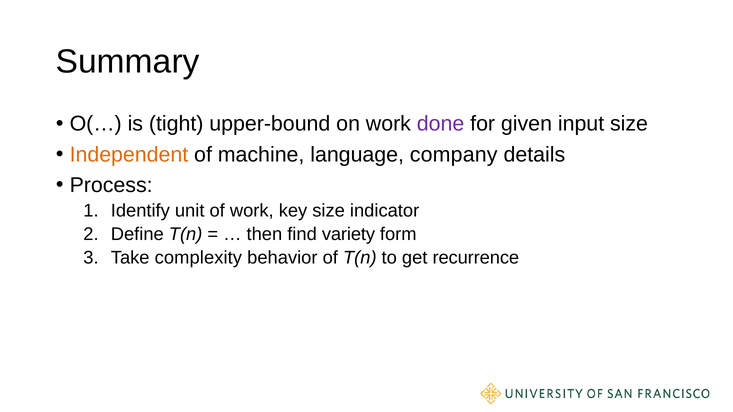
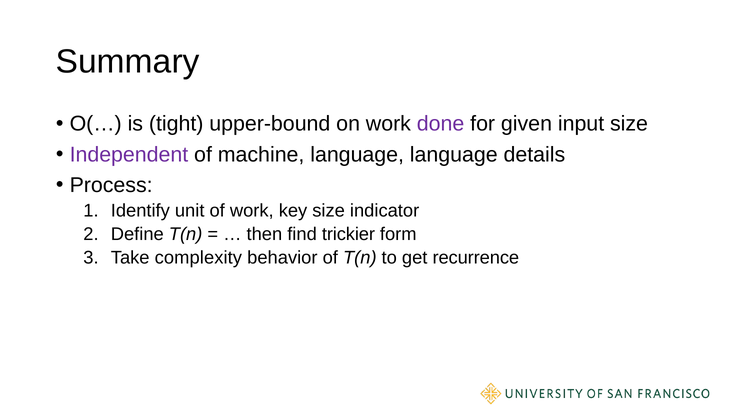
Independent colour: orange -> purple
language company: company -> language
variety: variety -> trickier
